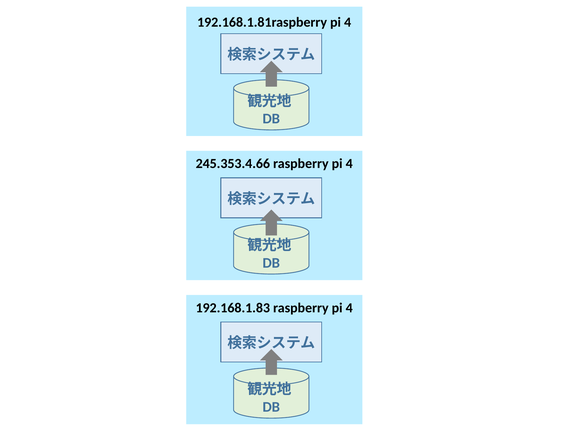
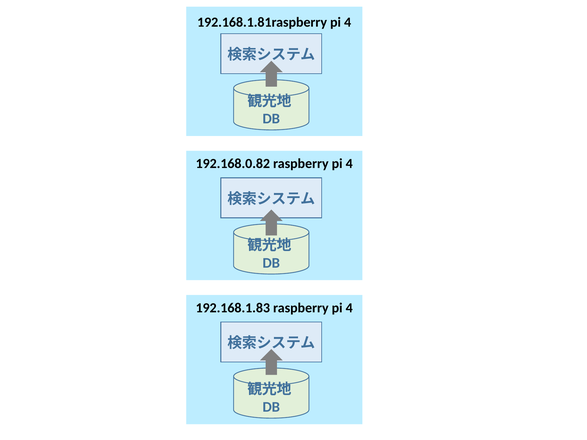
245.353.4.66: 245.353.4.66 -> 192.168.0.82
